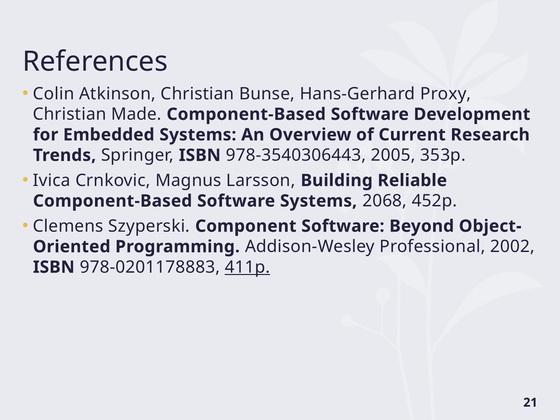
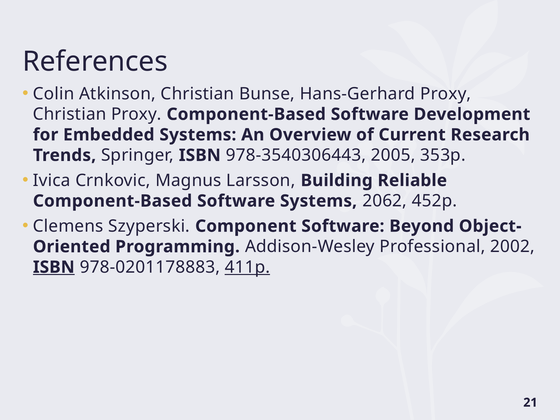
Christian Made: Made -> Proxy
2068: 2068 -> 2062
ISBN at (54, 267) underline: none -> present
